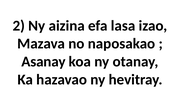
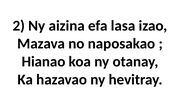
Asanay: Asanay -> Hianao
